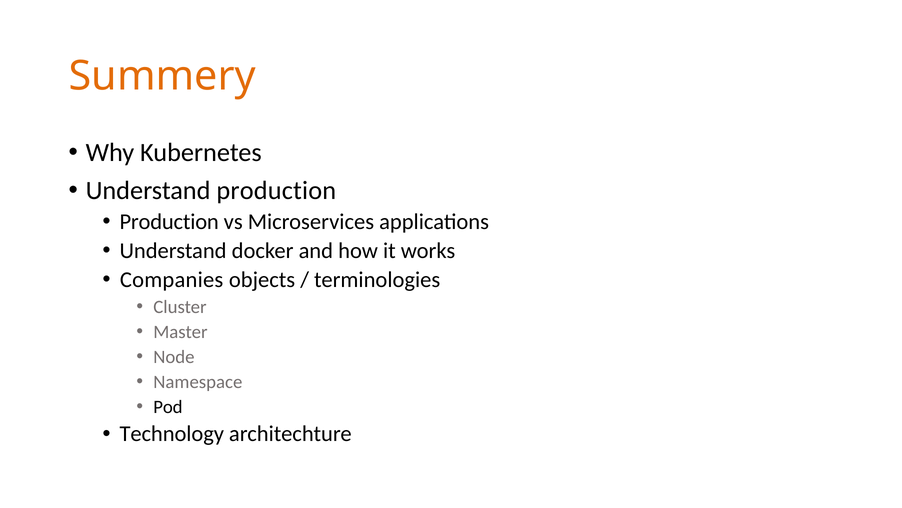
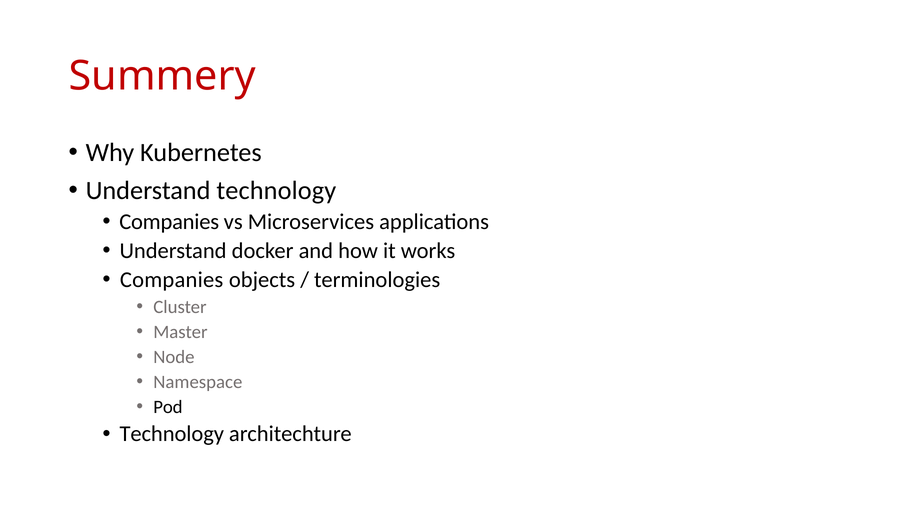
Summery colour: orange -> red
Understand production: production -> technology
Production at (169, 221): Production -> Companies
